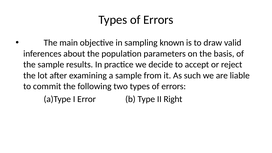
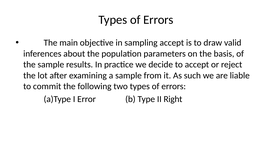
sampling known: known -> accept
